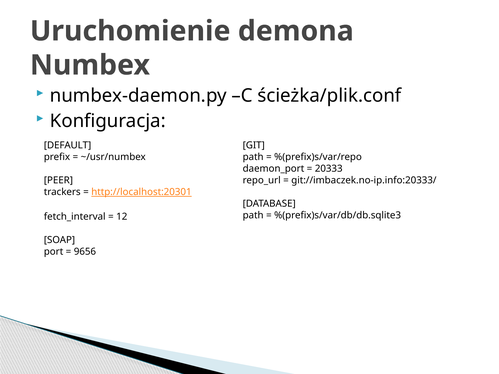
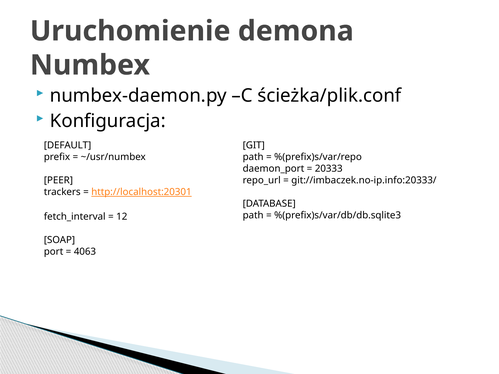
9656: 9656 -> 4063
